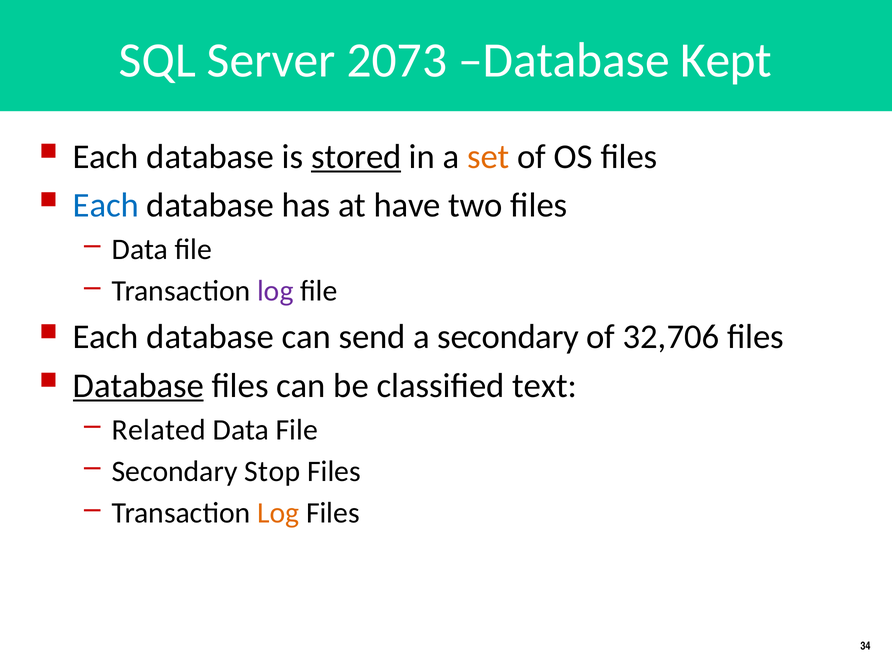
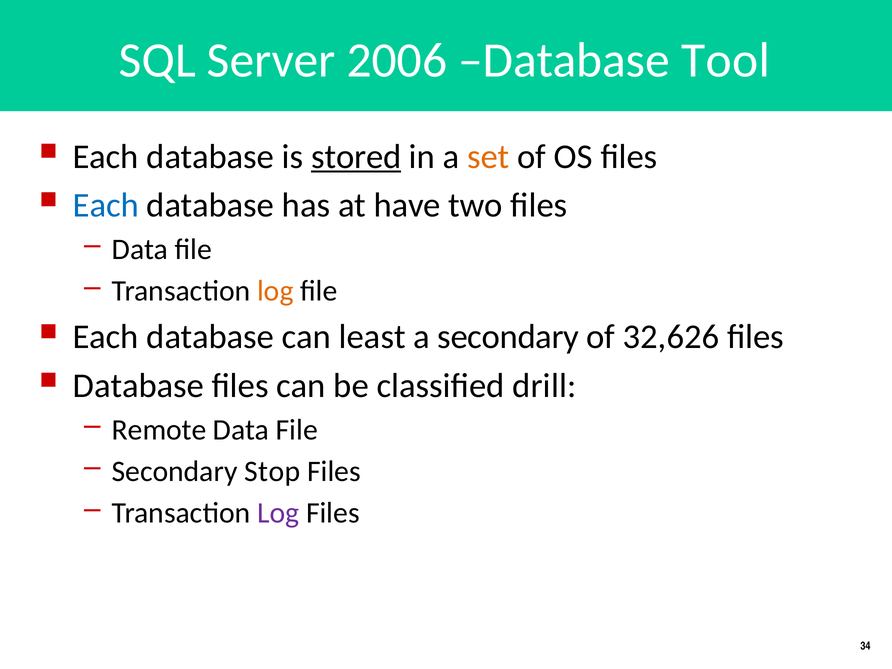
2073: 2073 -> 2006
Kept: Kept -> Tool
log at (275, 291) colour: purple -> orange
send: send -> least
32,706: 32,706 -> 32,626
Database at (138, 386) underline: present -> none
text: text -> drill
Related: Related -> Remote
Log at (278, 513) colour: orange -> purple
